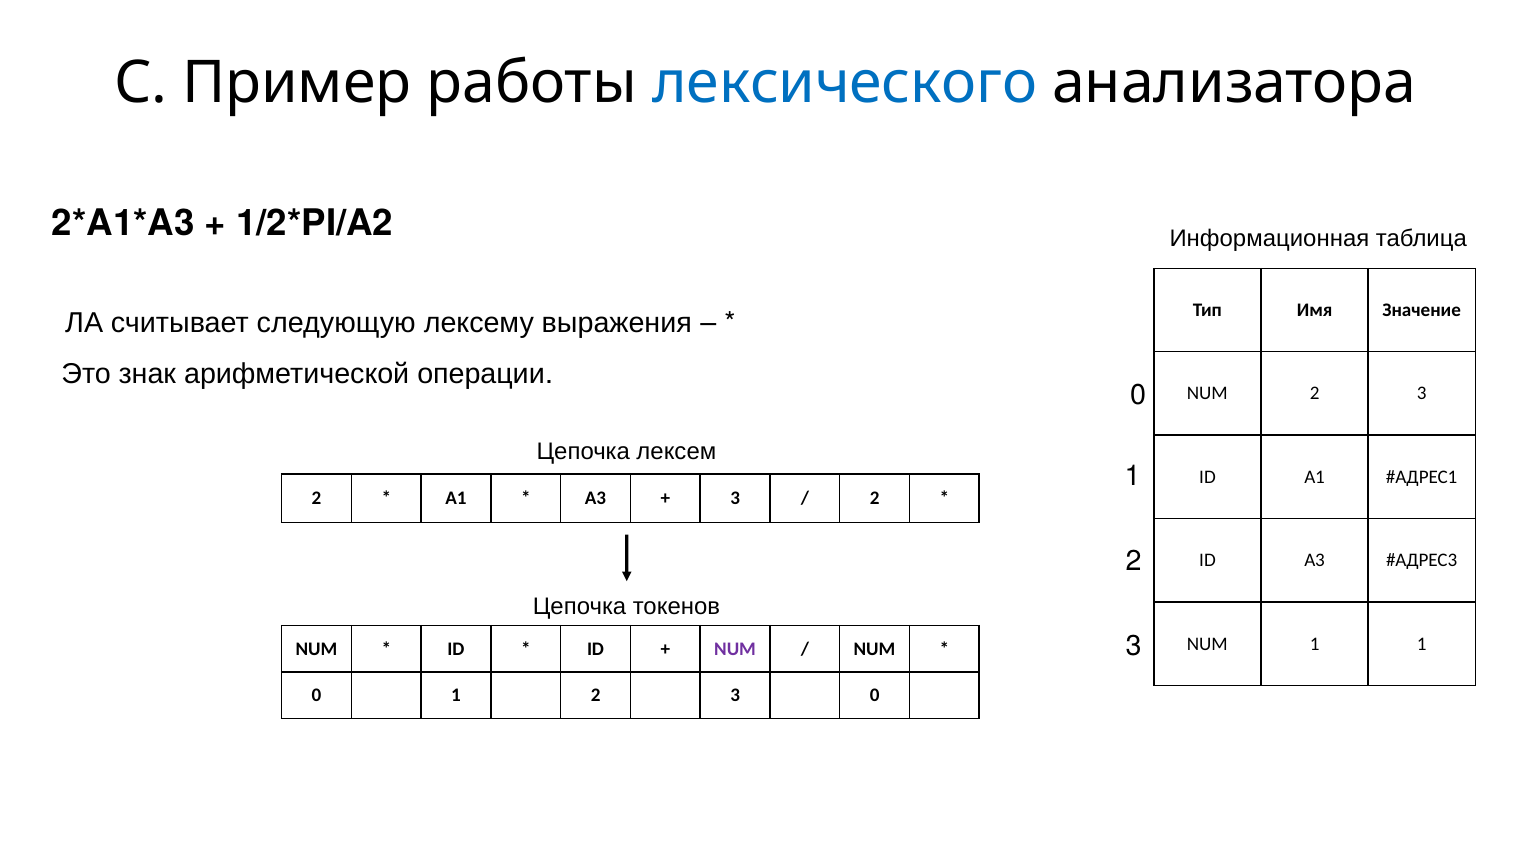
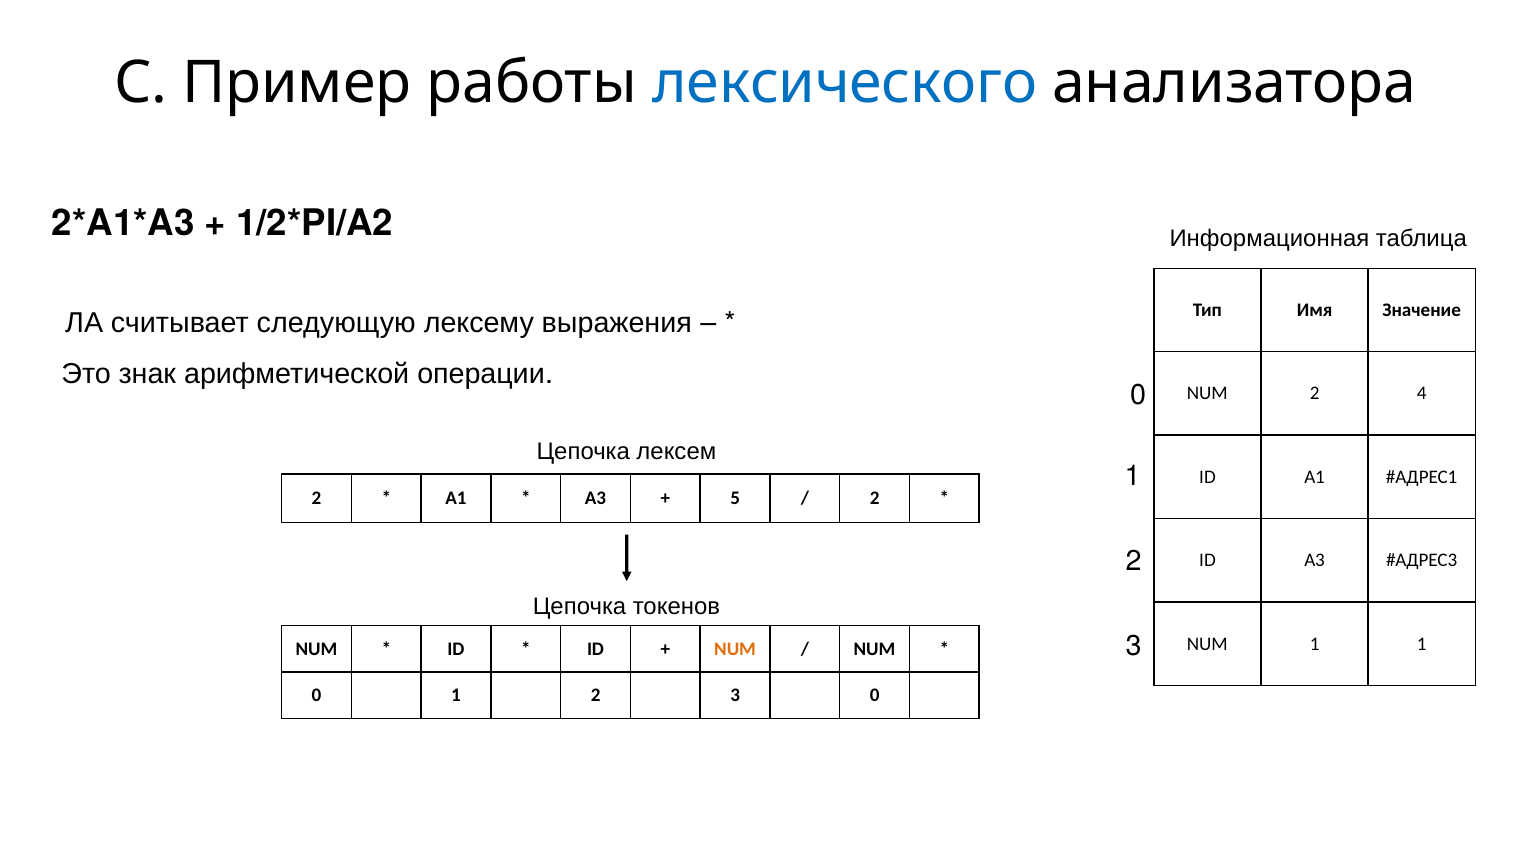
NUM 2 3: 3 -> 4
3 at (735, 499): 3 -> 5
NUM at (735, 649) colour: purple -> orange
